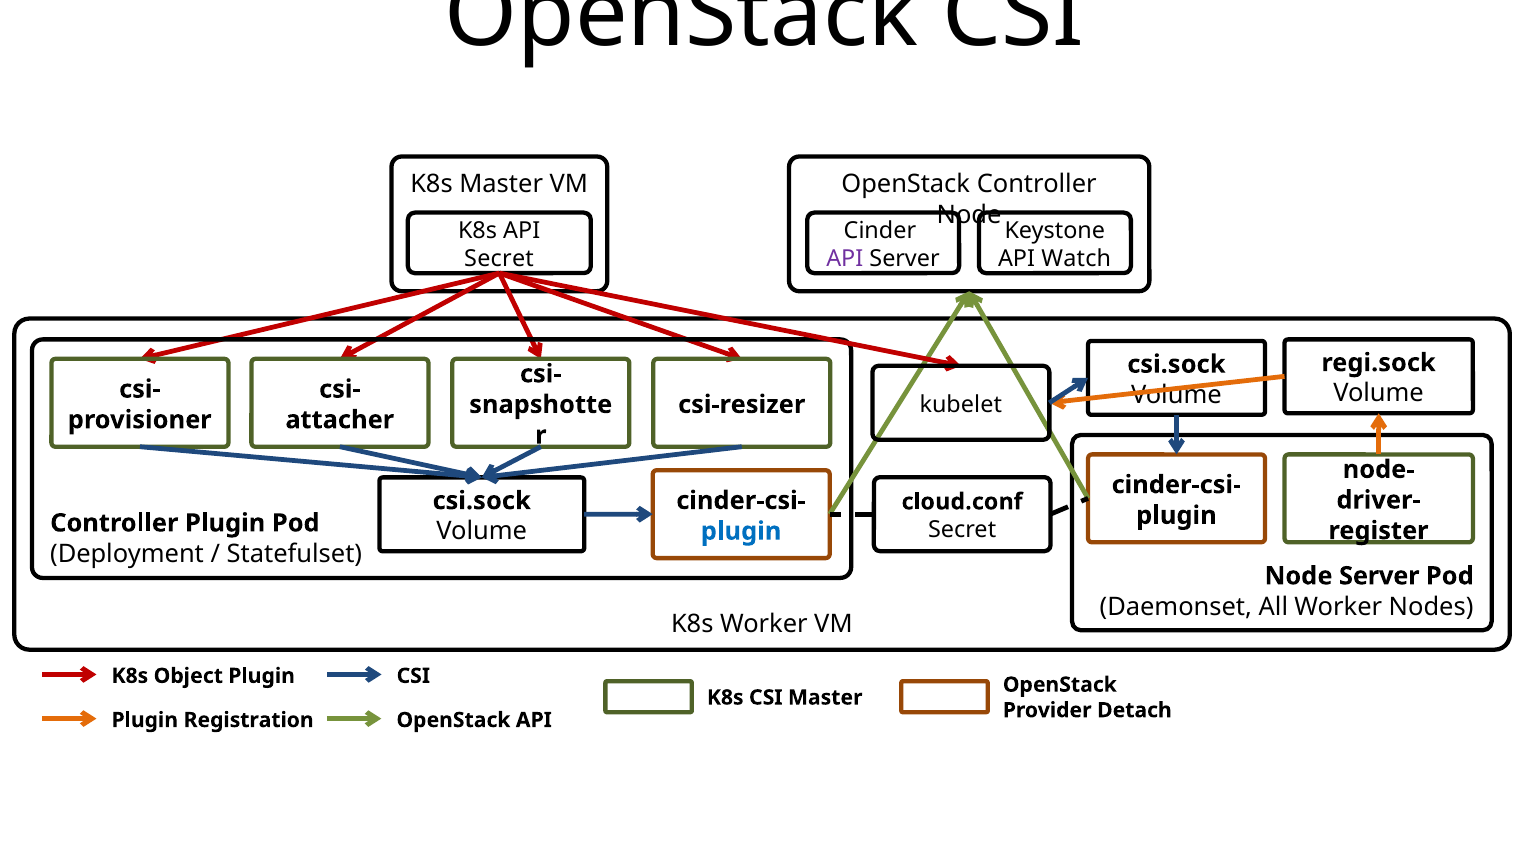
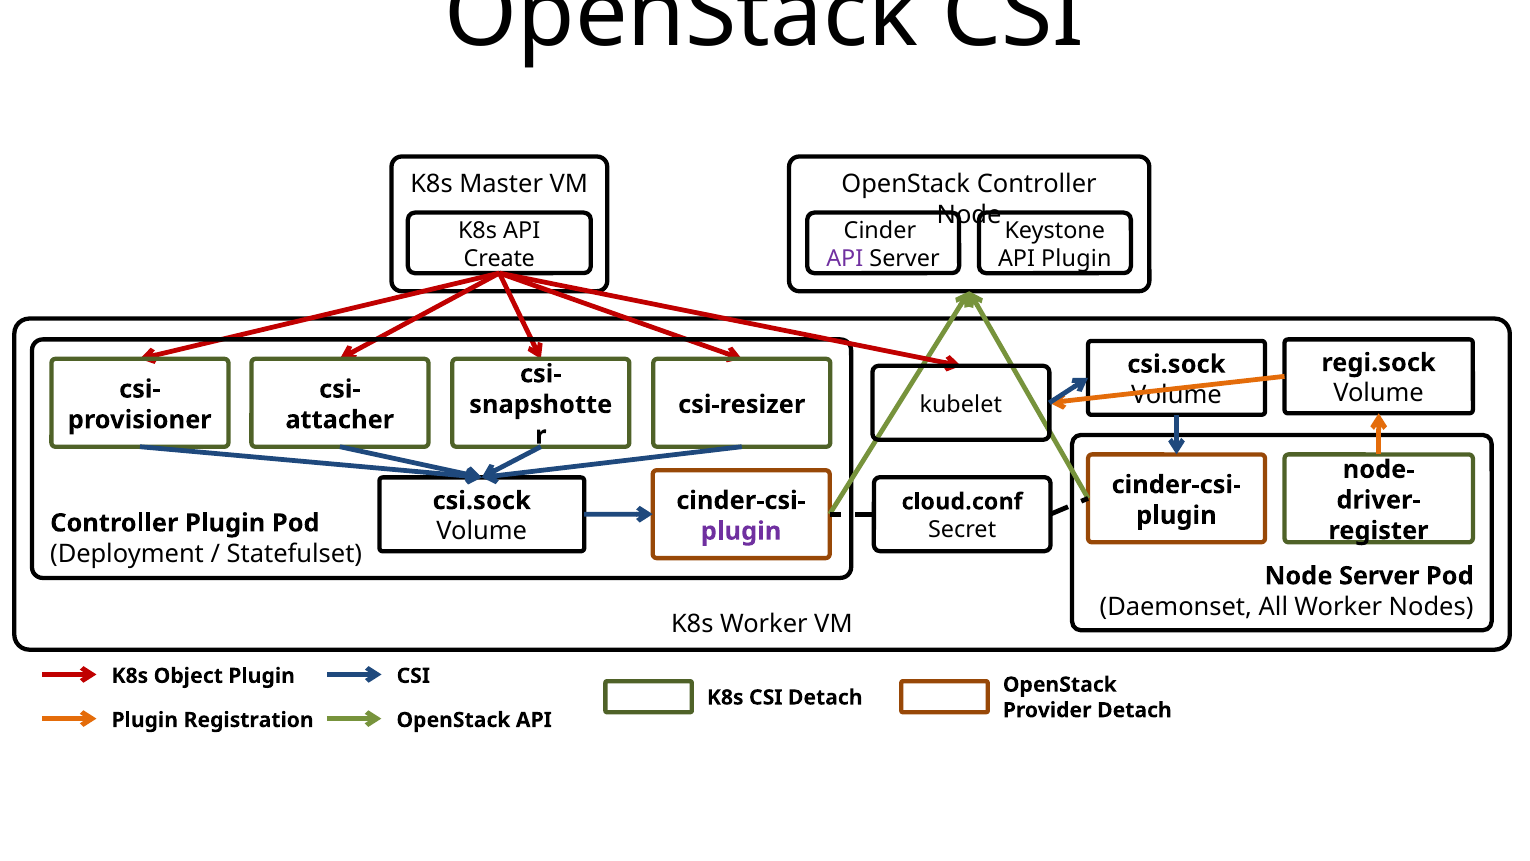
Secret at (499, 258): Secret -> Create
API Watch: Watch -> Plugin
plugin at (741, 531) colour: blue -> purple
CSI Master: Master -> Detach
